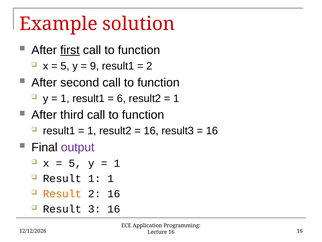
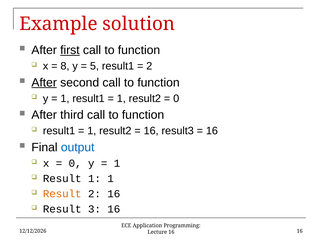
5 at (65, 66): 5 -> 8
9: 9 -> 5
After at (44, 82) underline: none -> present
6 at (121, 98): 6 -> 1
1 at (176, 98): 1 -> 0
output colour: purple -> blue
5 at (75, 163): 5 -> 0
